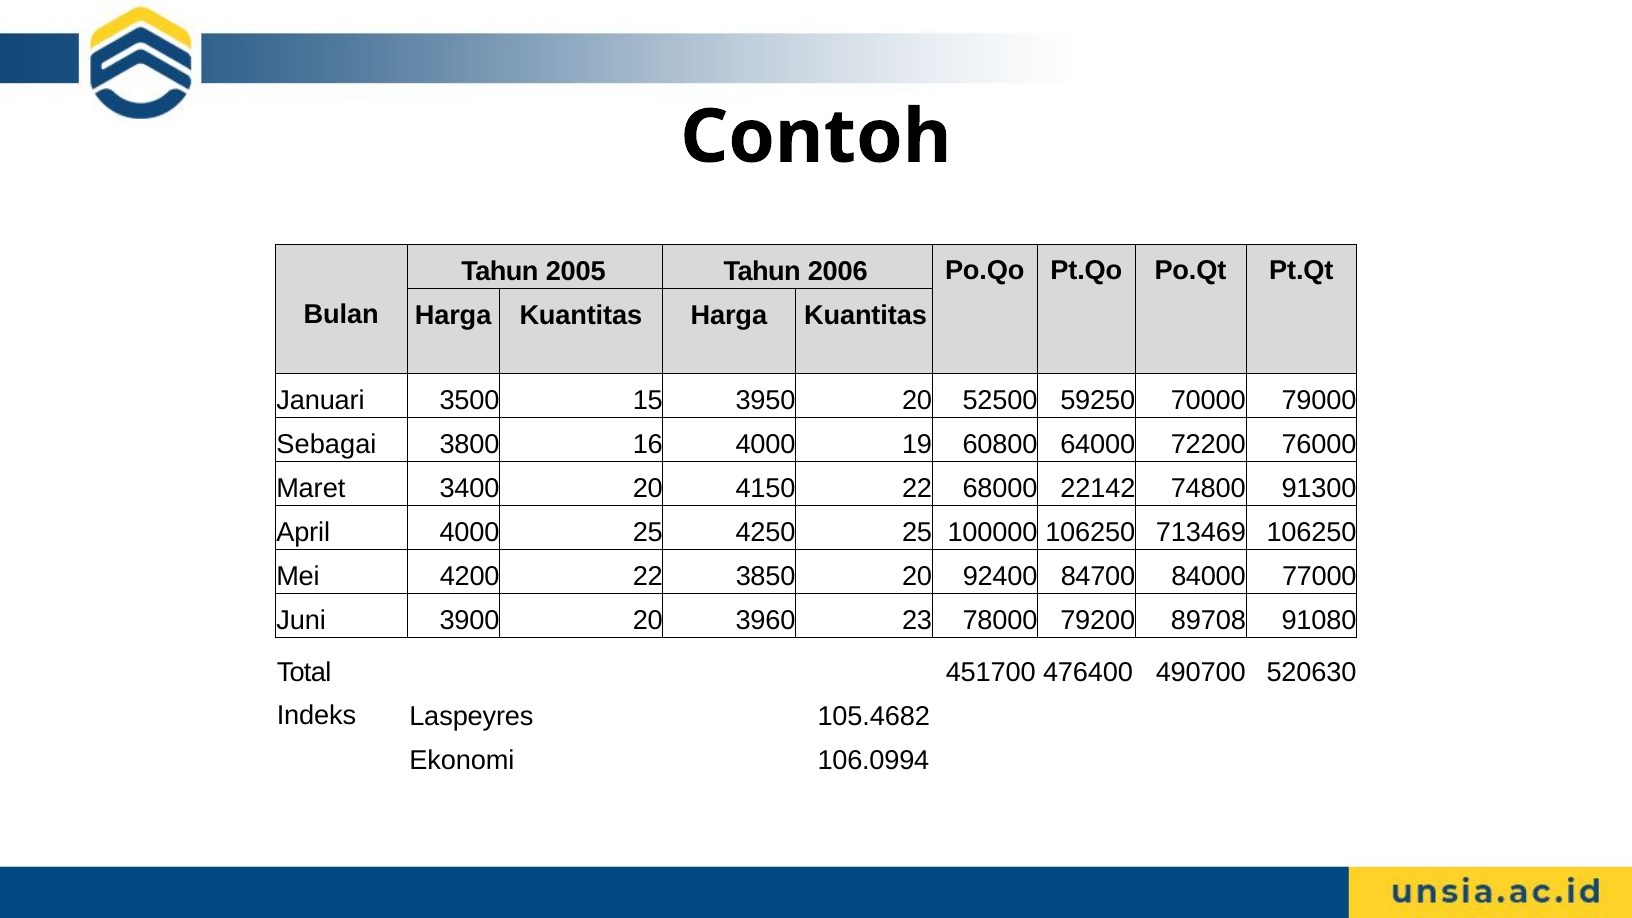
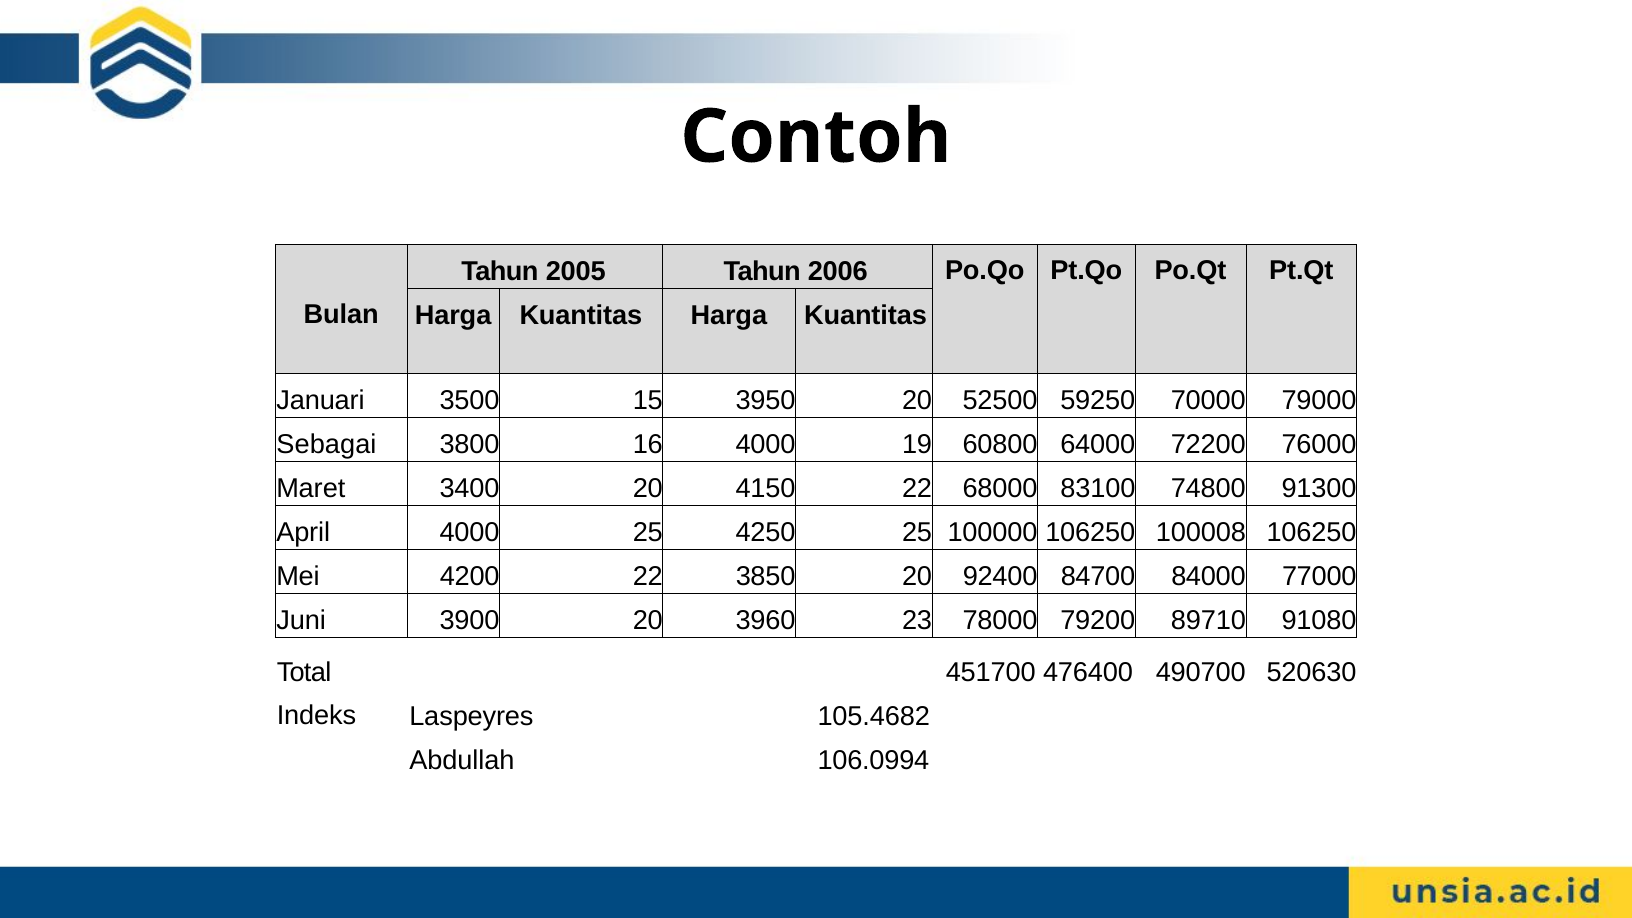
22142: 22142 -> 83100
713469: 713469 -> 100008
89708: 89708 -> 89710
Ekonomi: Ekonomi -> Abdullah
